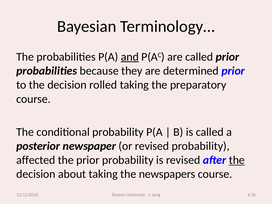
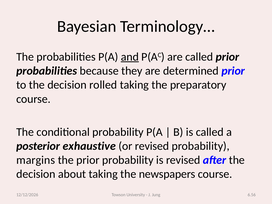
newspaper: newspaper -> exhaustive
affected: affected -> margins
the at (237, 160) underline: present -> none
